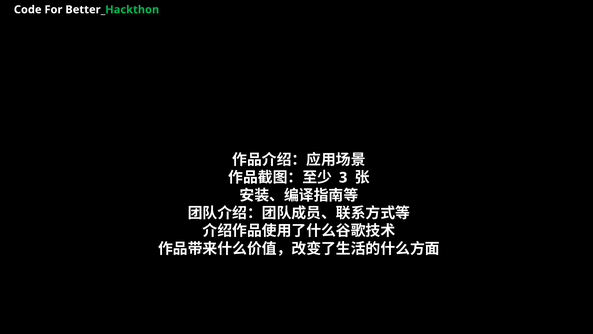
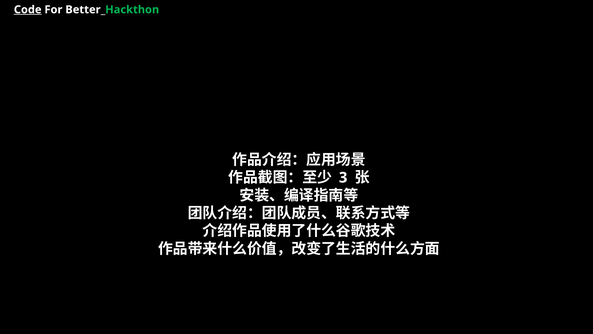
Code underline: none -> present
